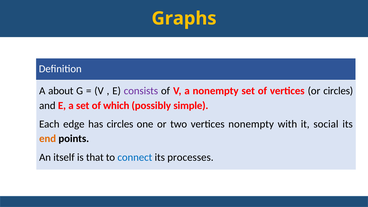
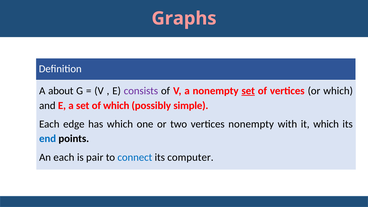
Graphs colour: yellow -> pink
set at (248, 91) underline: none -> present
or circles: circles -> which
has circles: circles -> which
it social: social -> which
end colour: orange -> blue
An itself: itself -> each
that: that -> pair
processes: processes -> computer
